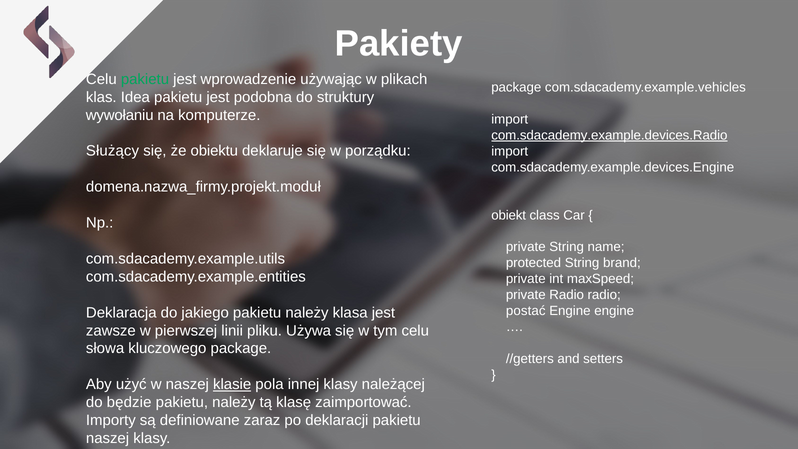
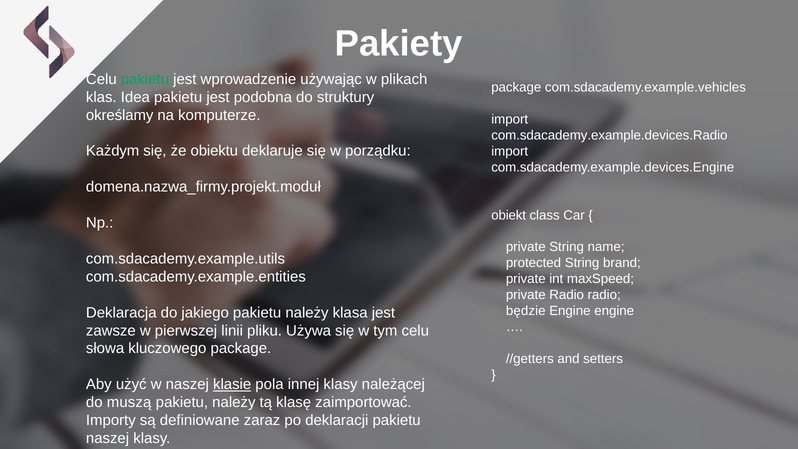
wywołaniu: wywołaniu -> określamy
com.sdacademy.example.devices.Radio underline: present -> none
Służący: Służący -> Każdym
postać: postać -> będzie
będzie: będzie -> muszą
